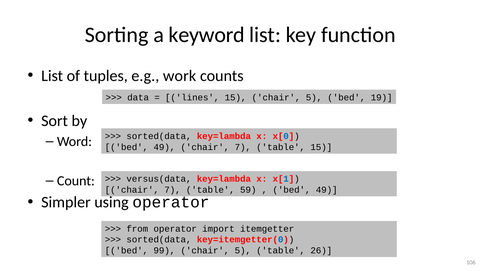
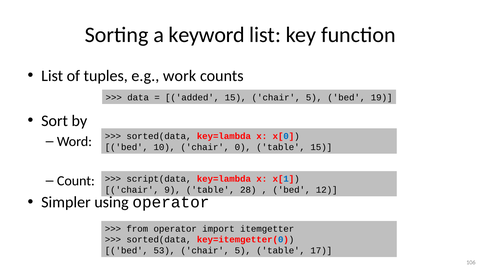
lines: lines -> added
49 at (164, 147): 49 -> 10
7 at (243, 147): 7 -> 0
versus(data: versus(data -> script(data
7 at (172, 189): 7 -> 9
59: 59 -> 28
49 at (327, 189): 49 -> 12
99: 99 -> 53
26: 26 -> 17
